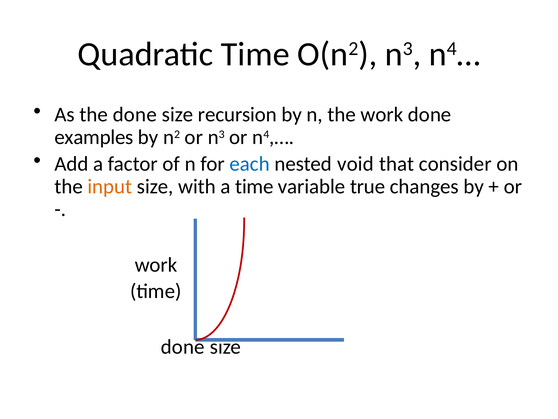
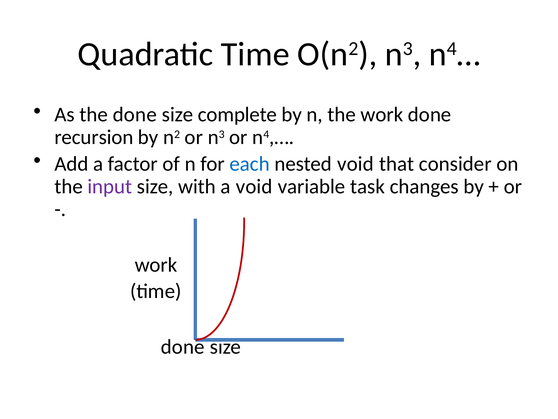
recursion: recursion -> complete
examples: examples -> recursion
input colour: orange -> purple
a time: time -> void
true: true -> task
